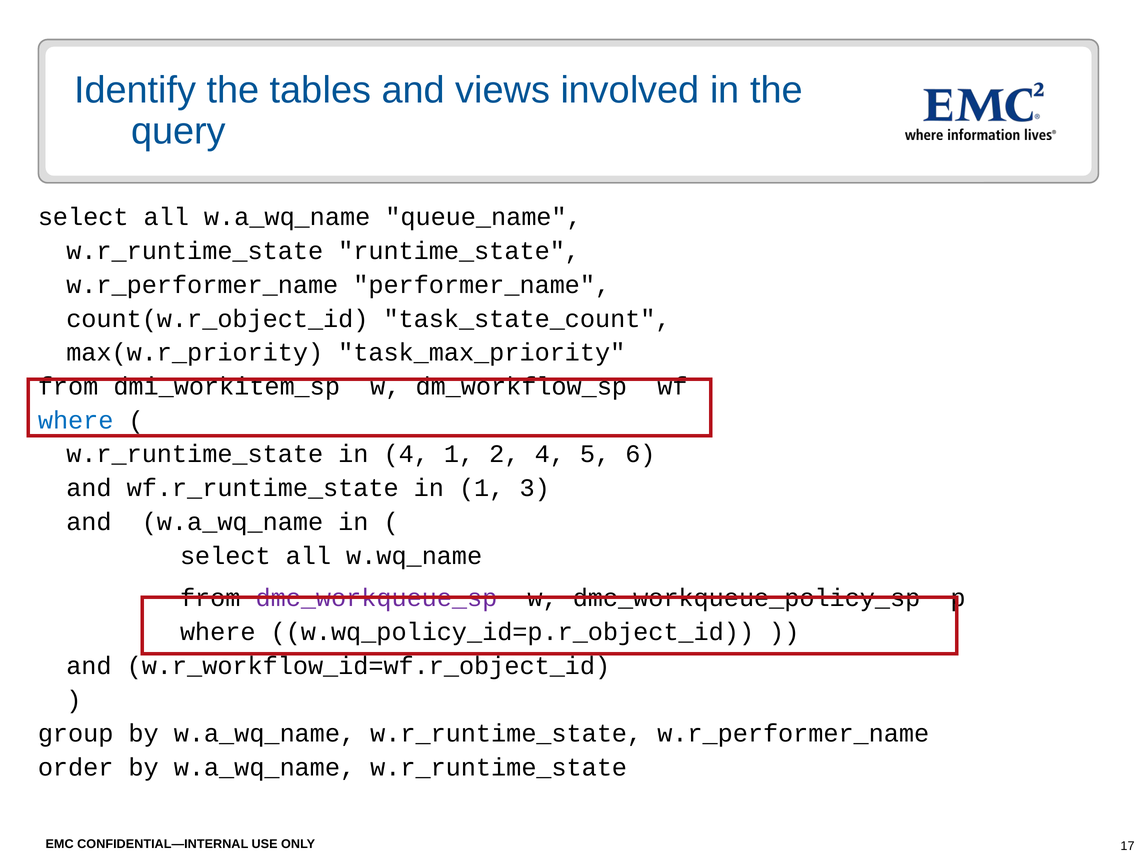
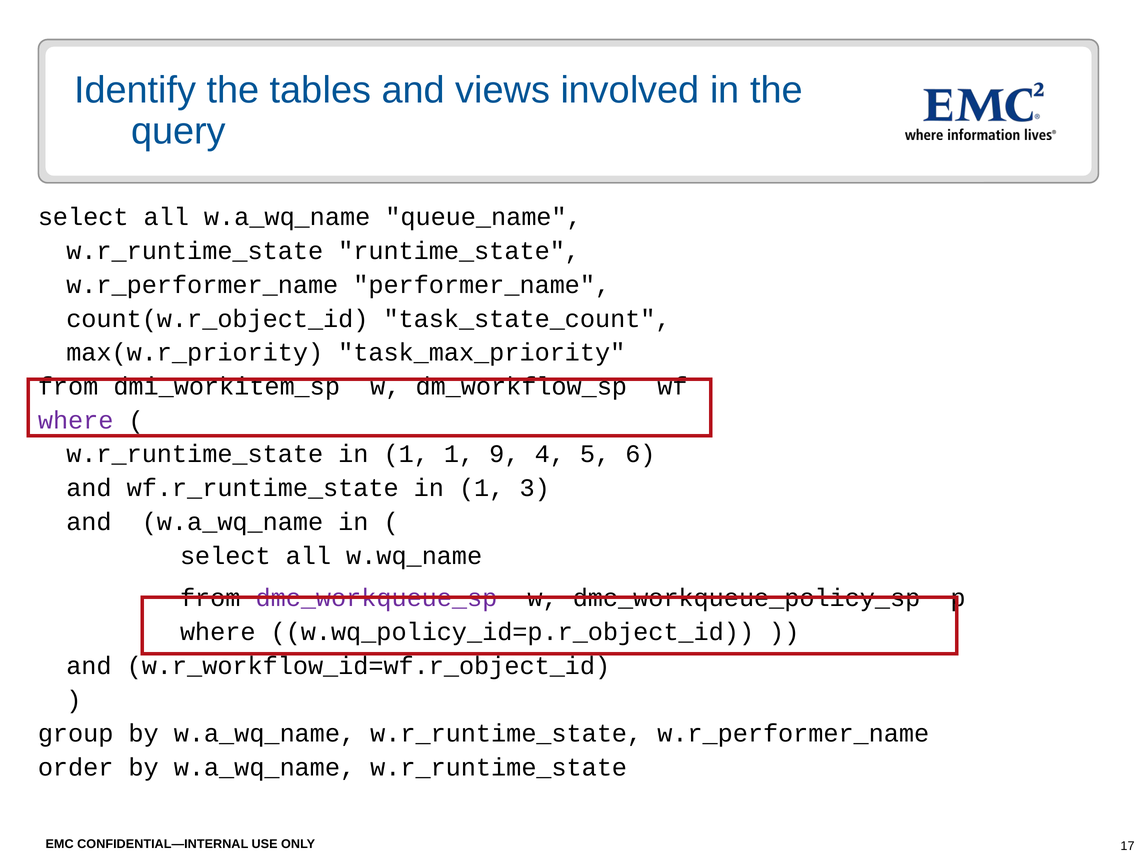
where at (76, 420) colour: blue -> purple
w.r_runtime_state in 4: 4 -> 1
2: 2 -> 9
